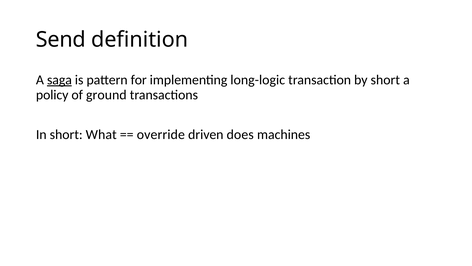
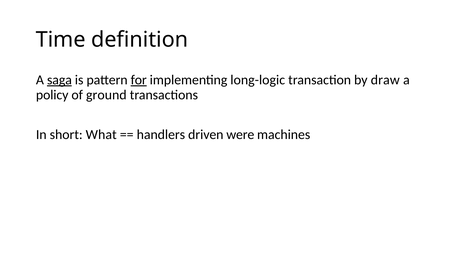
Send: Send -> Time
for underline: none -> present
by short: short -> draw
override: override -> handlers
does: does -> were
